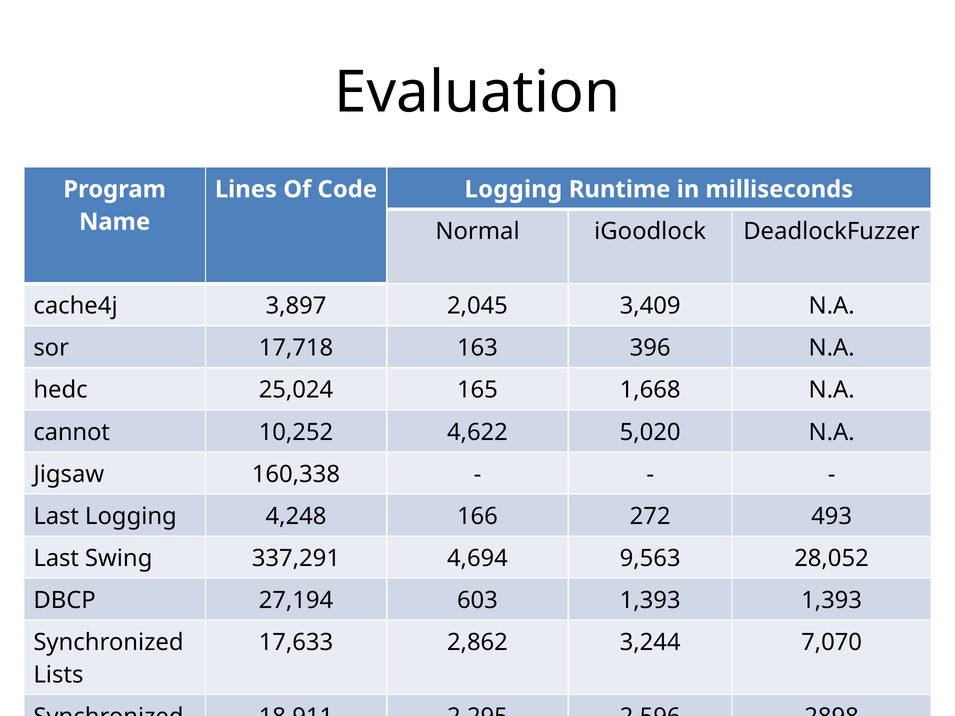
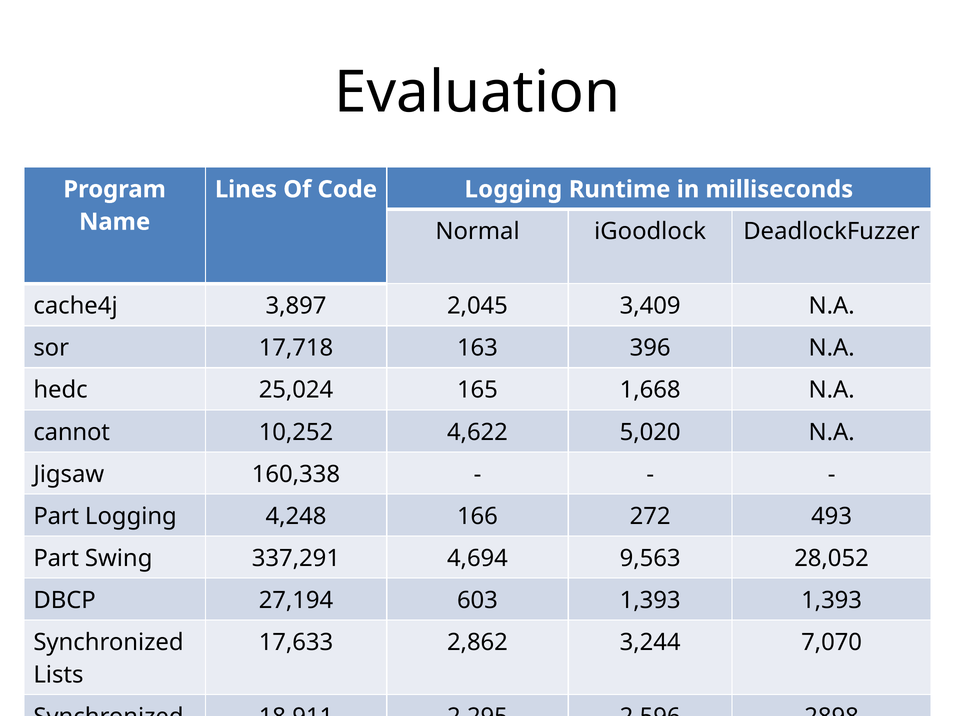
Last at (56, 516): Last -> Part
Last at (56, 559): Last -> Part
